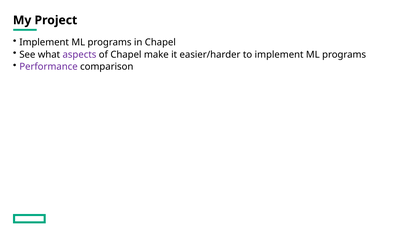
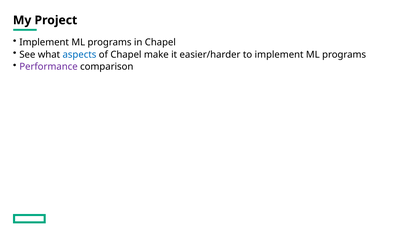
aspects colour: purple -> blue
